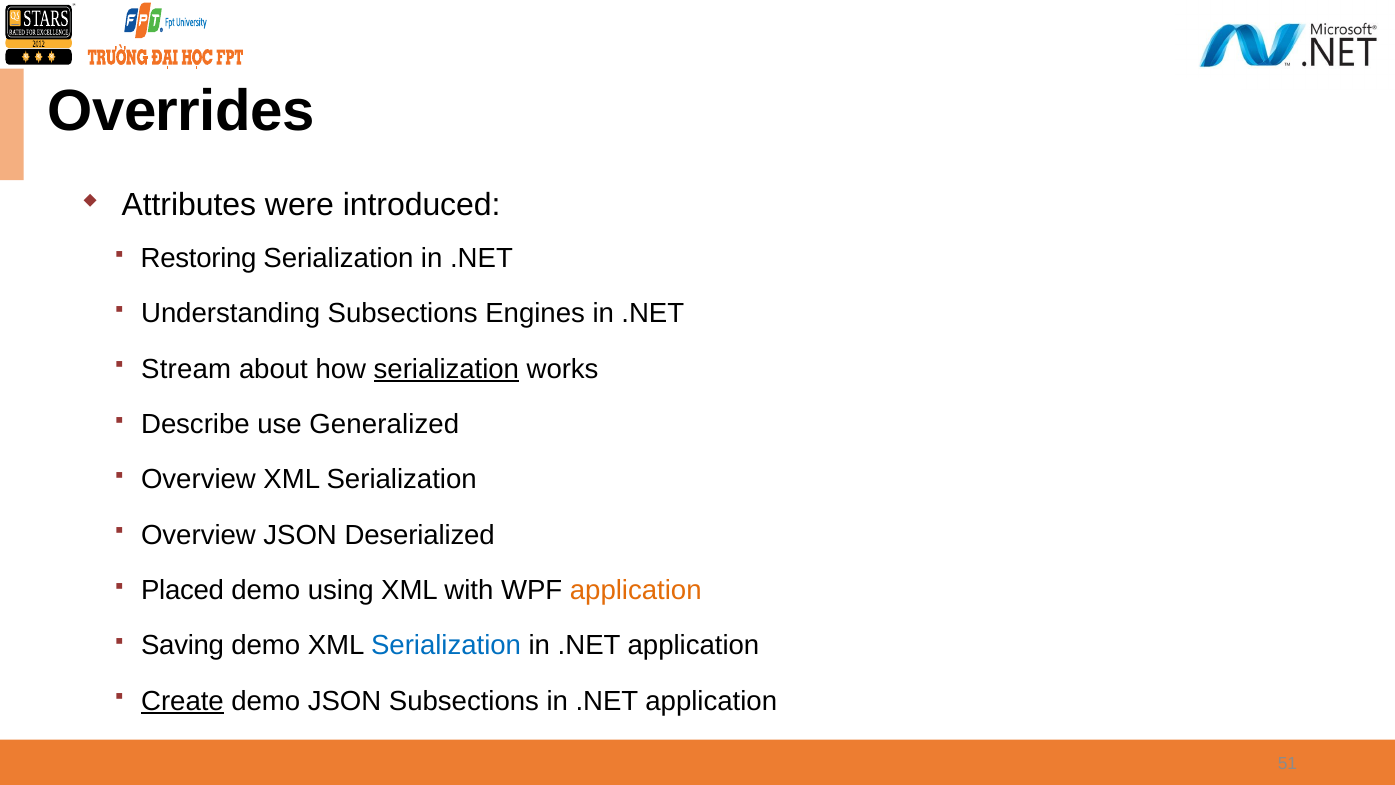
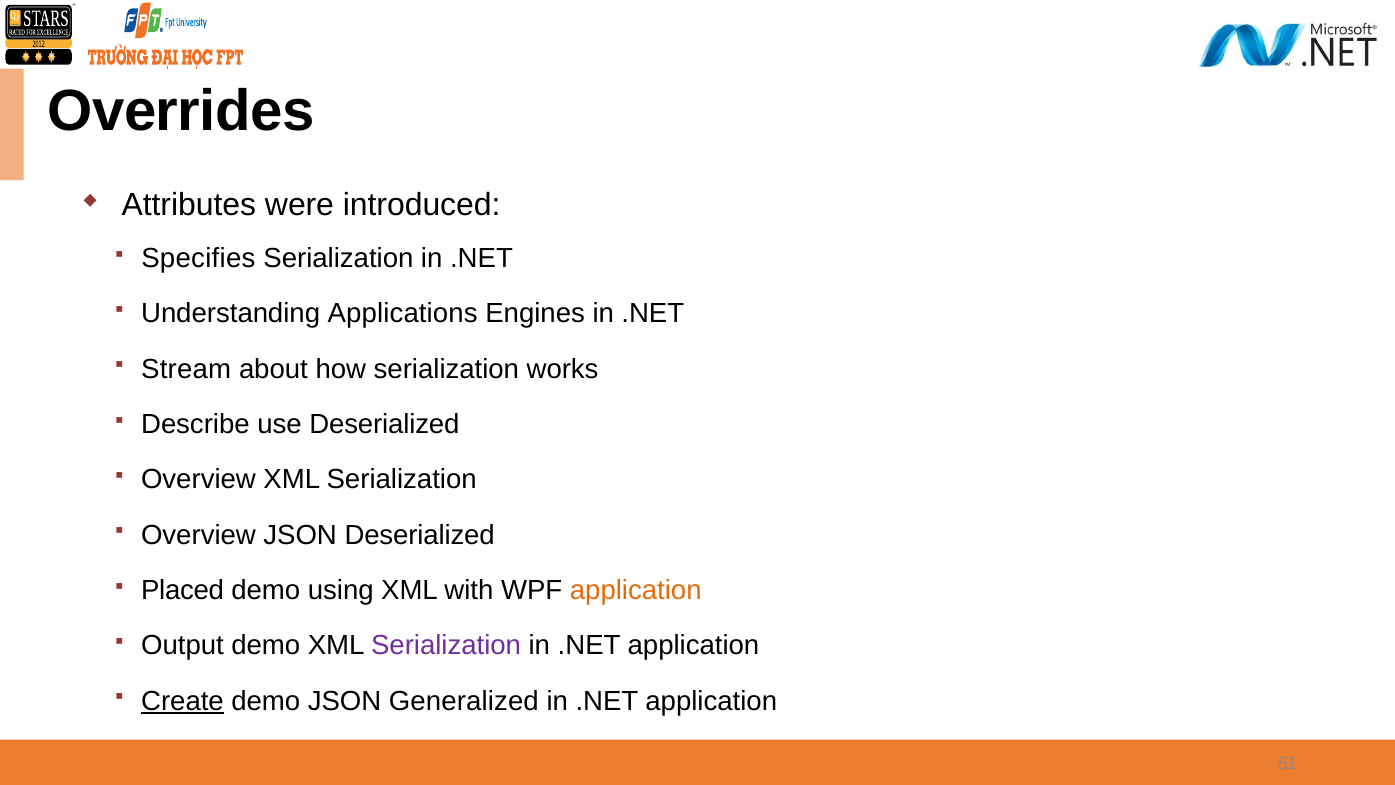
Restoring: Restoring -> Specifies
Understanding Subsections: Subsections -> Applications
serialization at (446, 369) underline: present -> none
use Generalized: Generalized -> Deserialized
Saving: Saving -> Output
Serialization at (446, 646) colour: blue -> purple
JSON Subsections: Subsections -> Generalized
